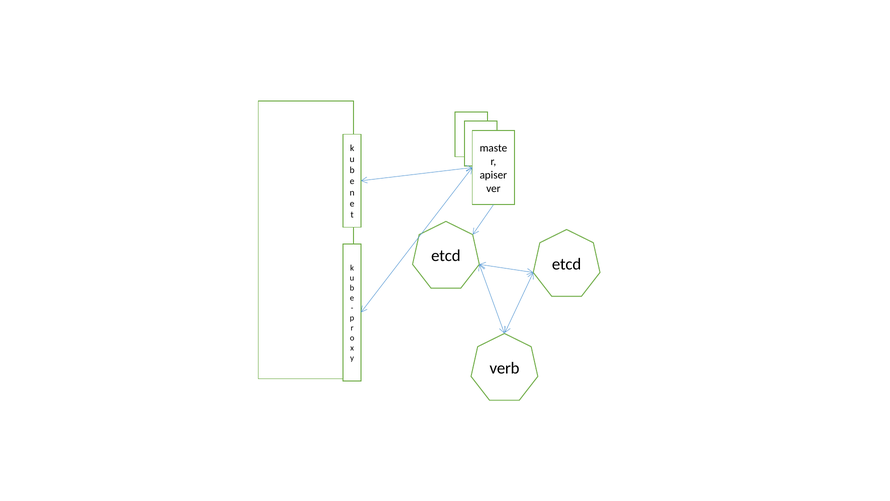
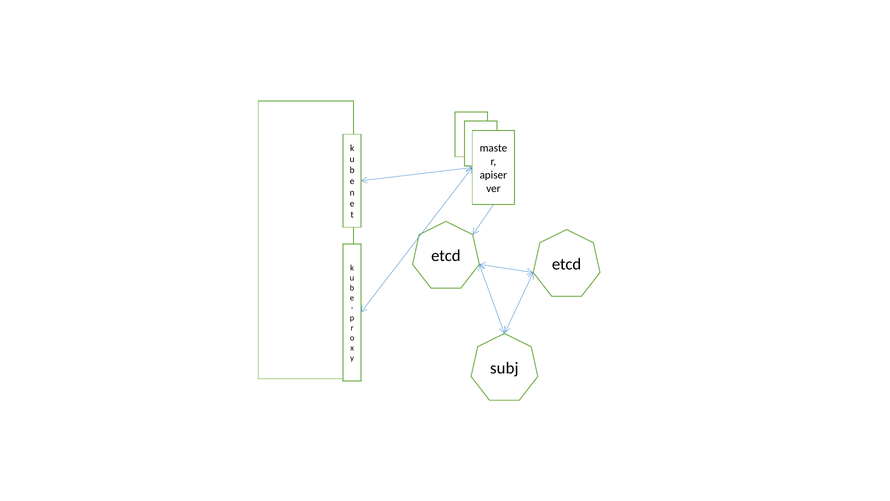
verb: verb -> subj
